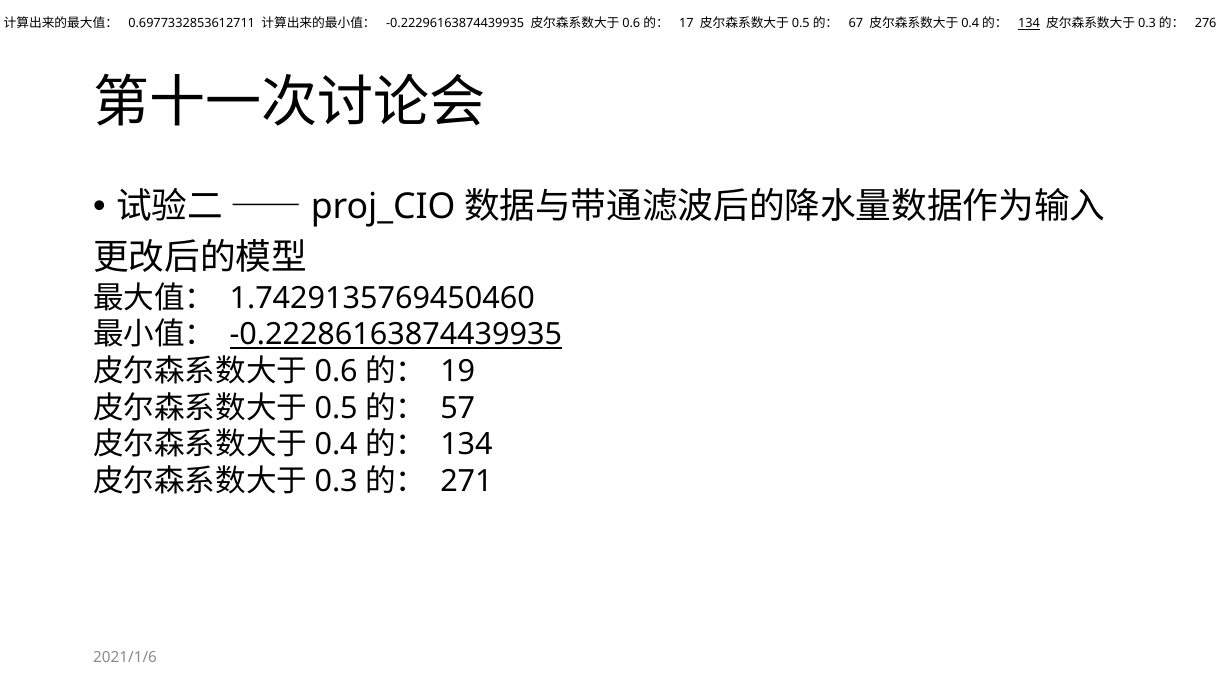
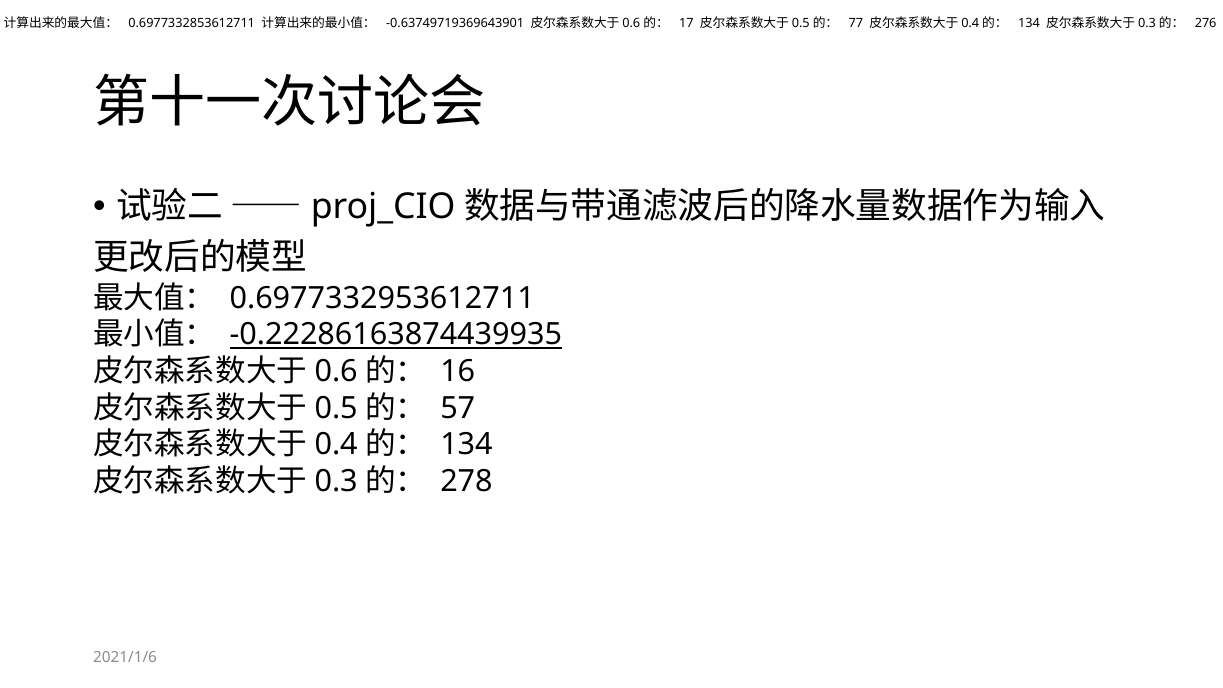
-0.22296163874439935: -0.22296163874439935 -> -0.63749719369643901
67: 67 -> 77
134 at (1029, 24) underline: present -> none
1.7429135769450460: 1.7429135769450460 -> 0.6977332953612711
19: 19 -> 16
271: 271 -> 278
